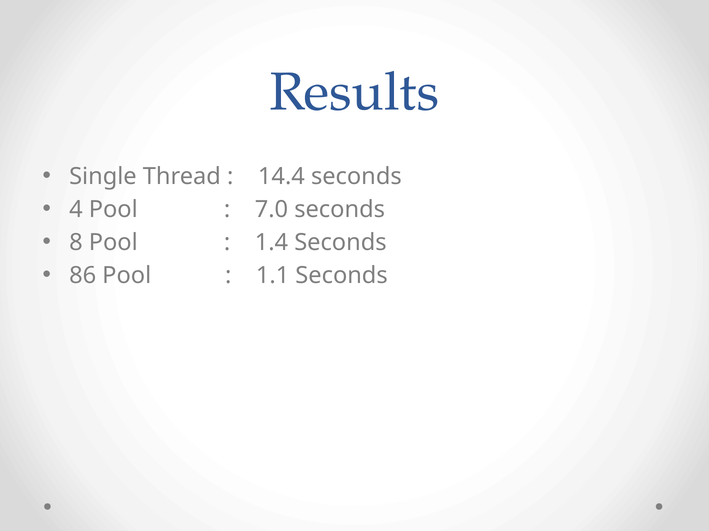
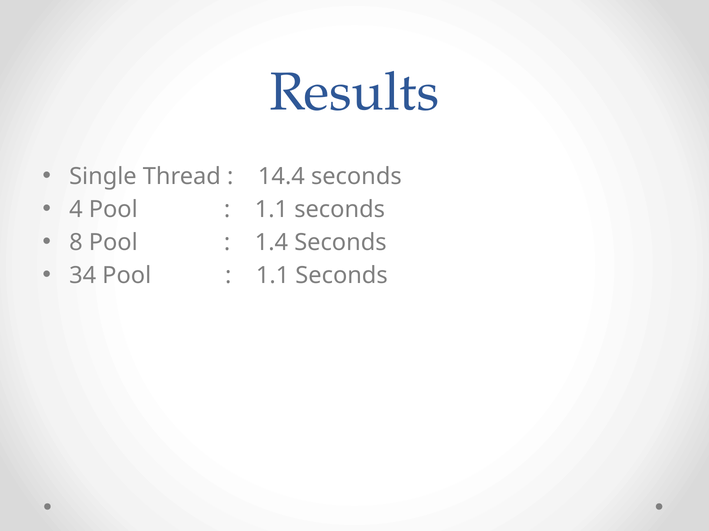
7.0 at (271, 210): 7.0 -> 1.1
86: 86 -> 34
